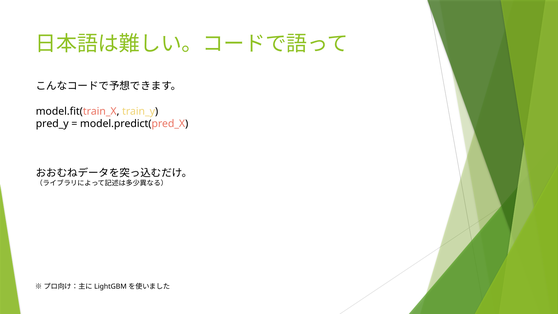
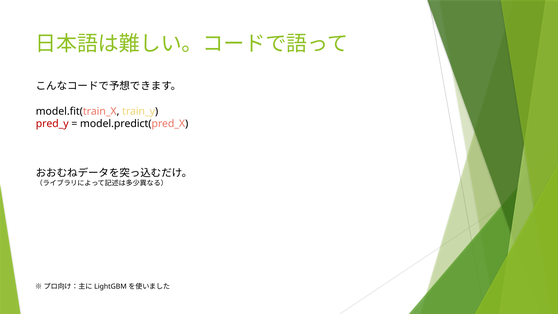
pred_y colour: black -> red
